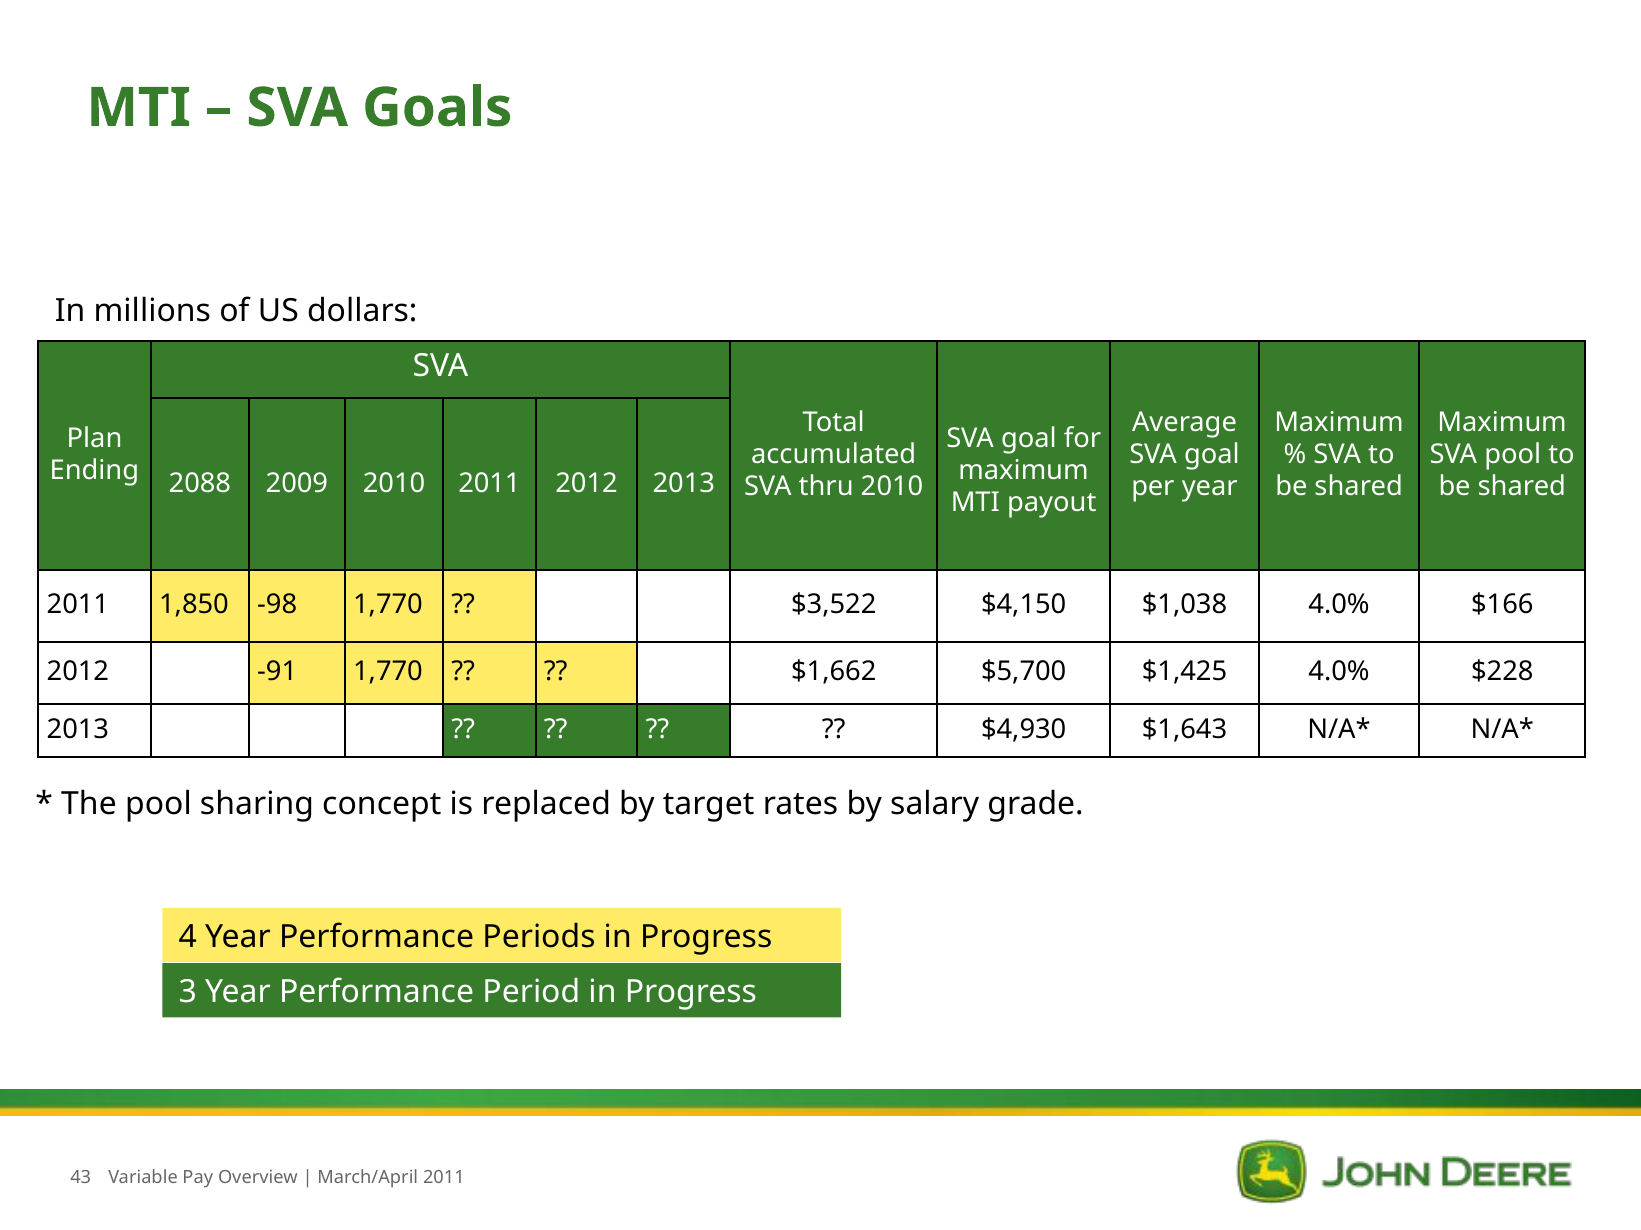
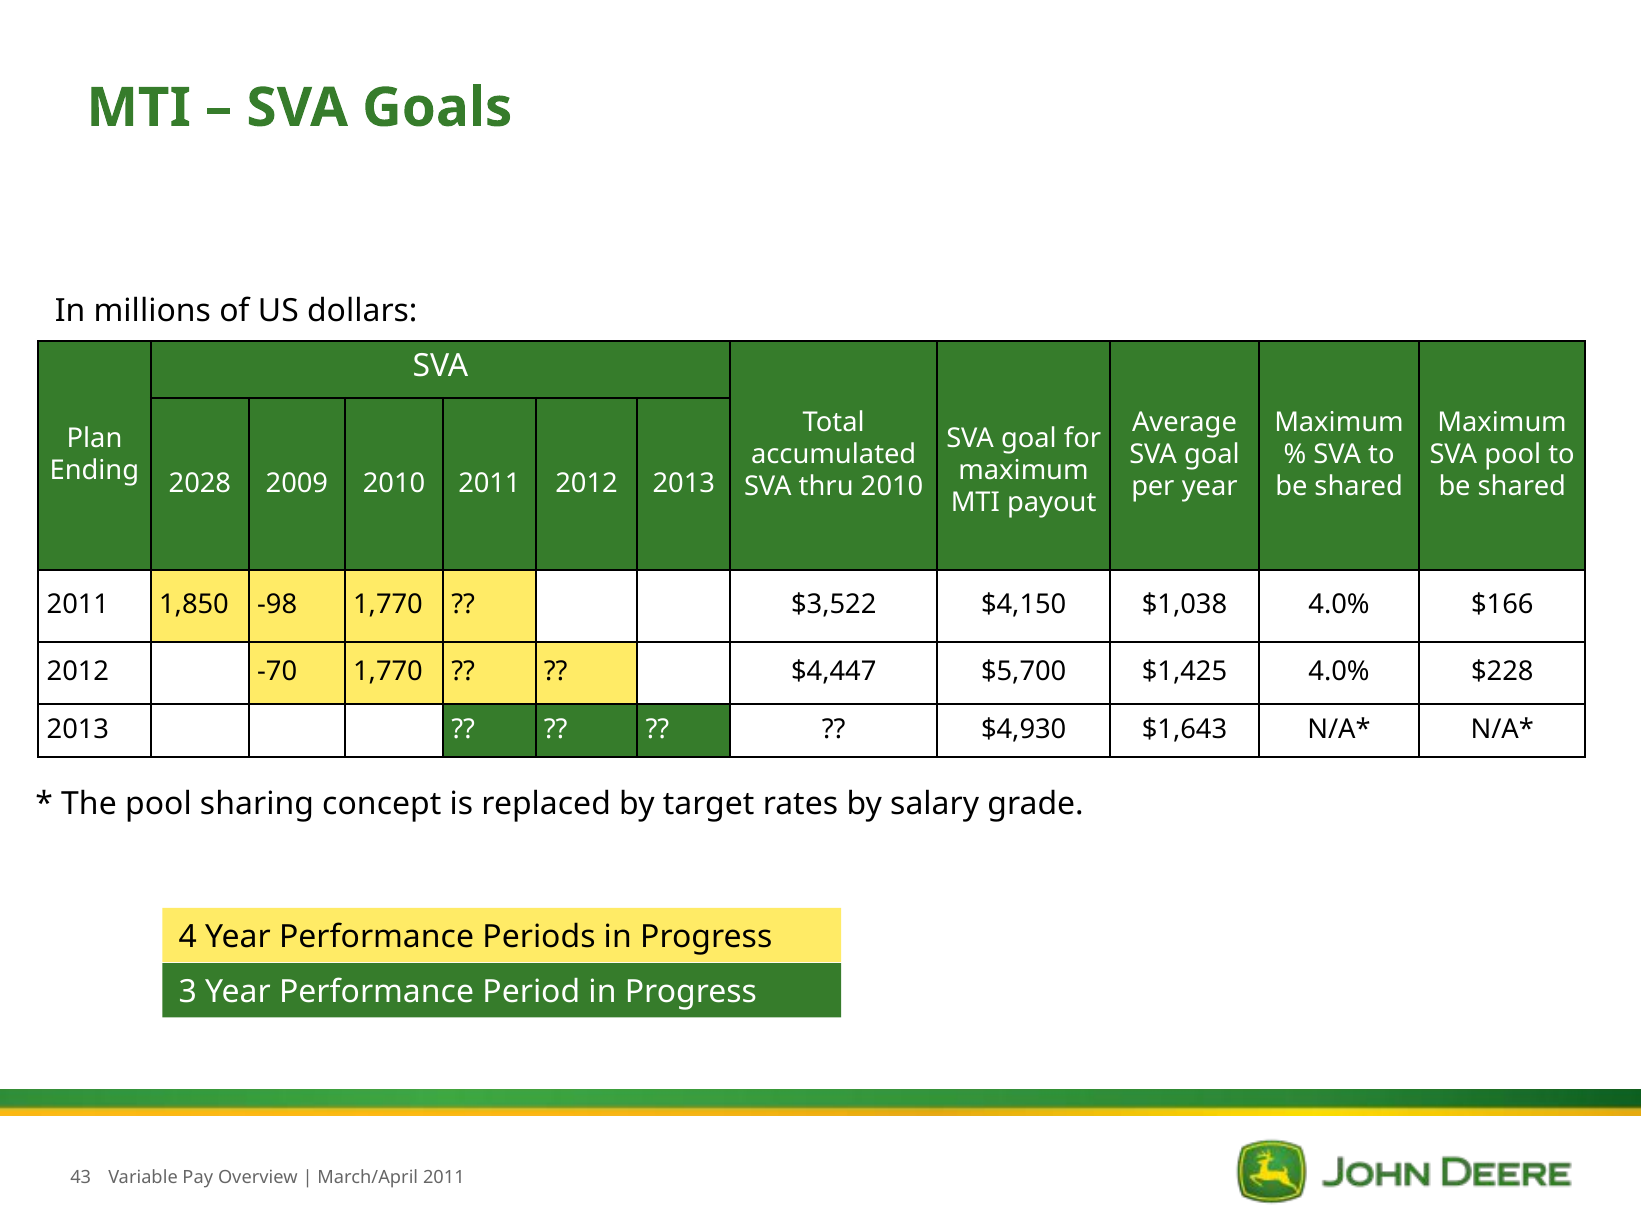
2088: 2088 -> 2028
-91: -91 -> -70
$1,662: $1,662 -> $4,447
